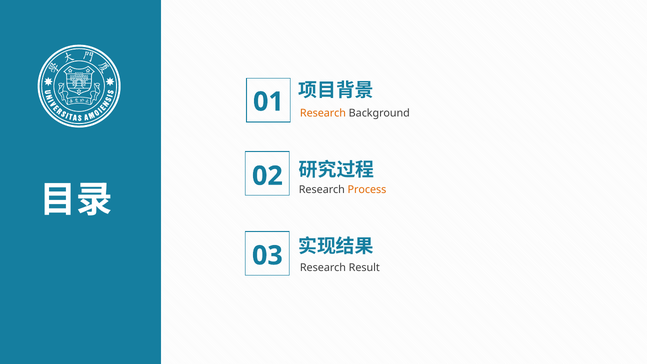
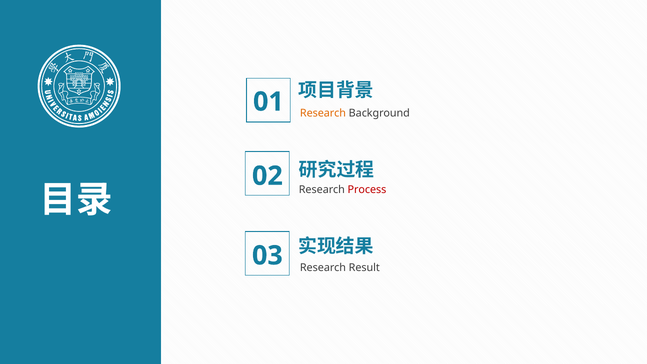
Process colour: orange -> red
